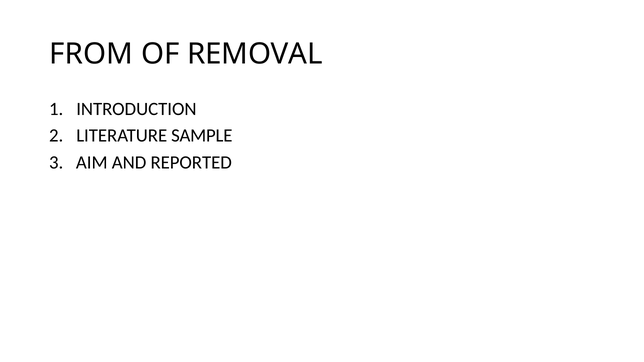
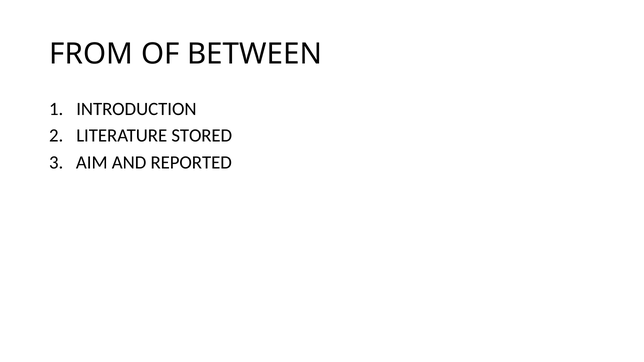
REMOVAL: REMOVAL -> BETWEEN
SAMPLE: SAMPLE -> STORED
